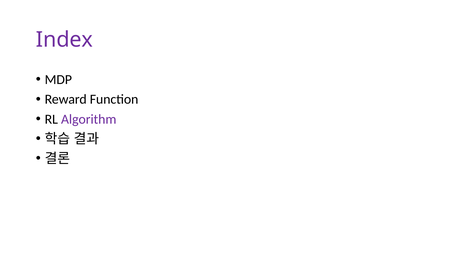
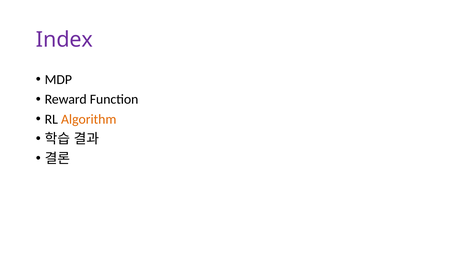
Algorithm colour: purple -> orange
